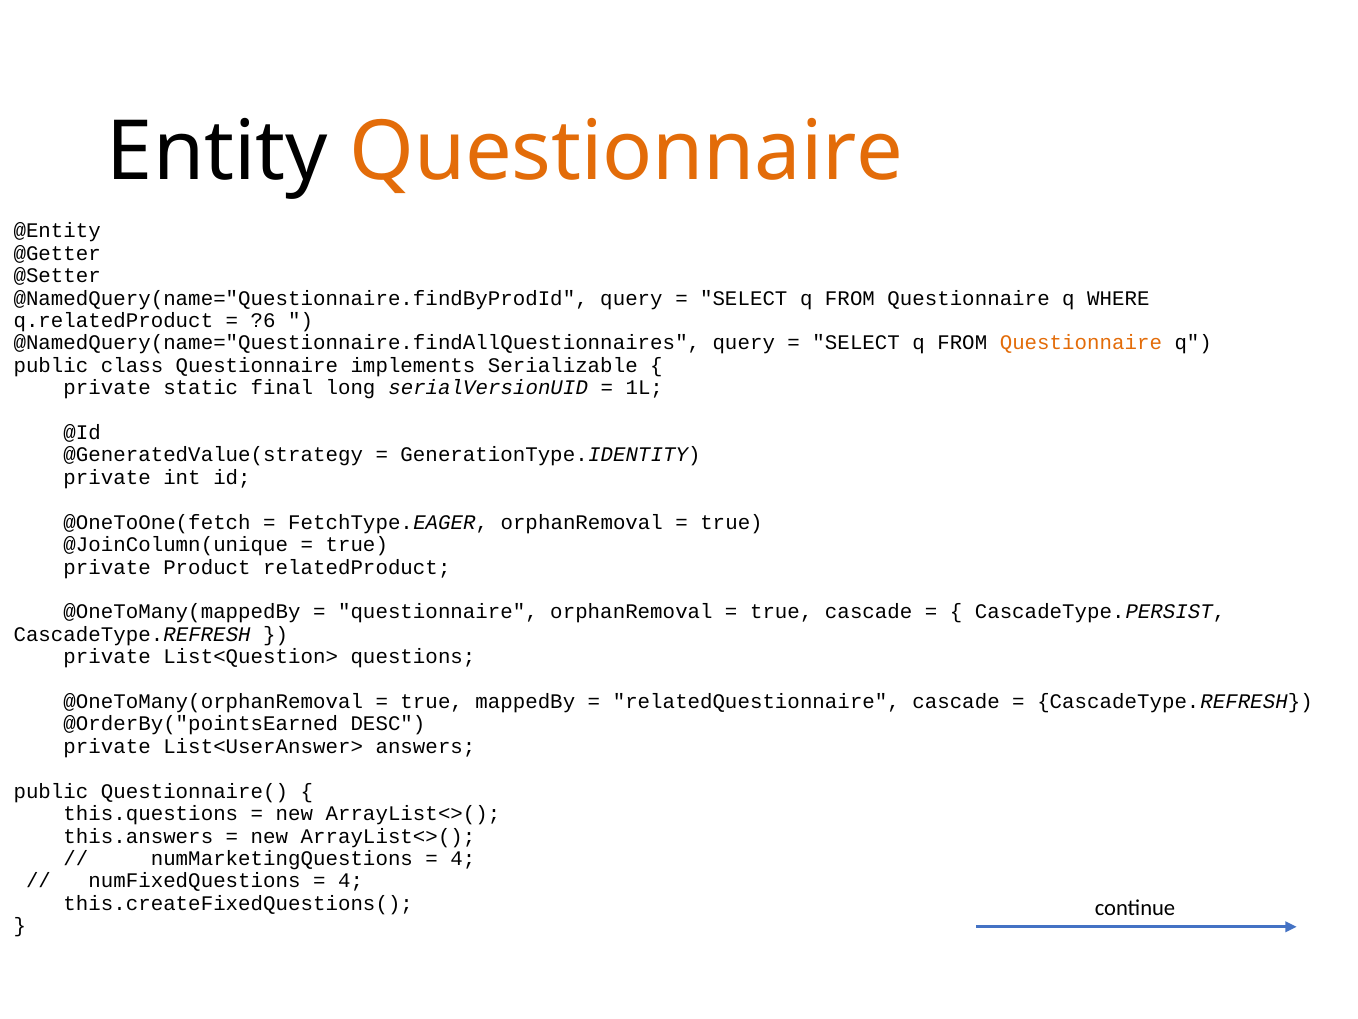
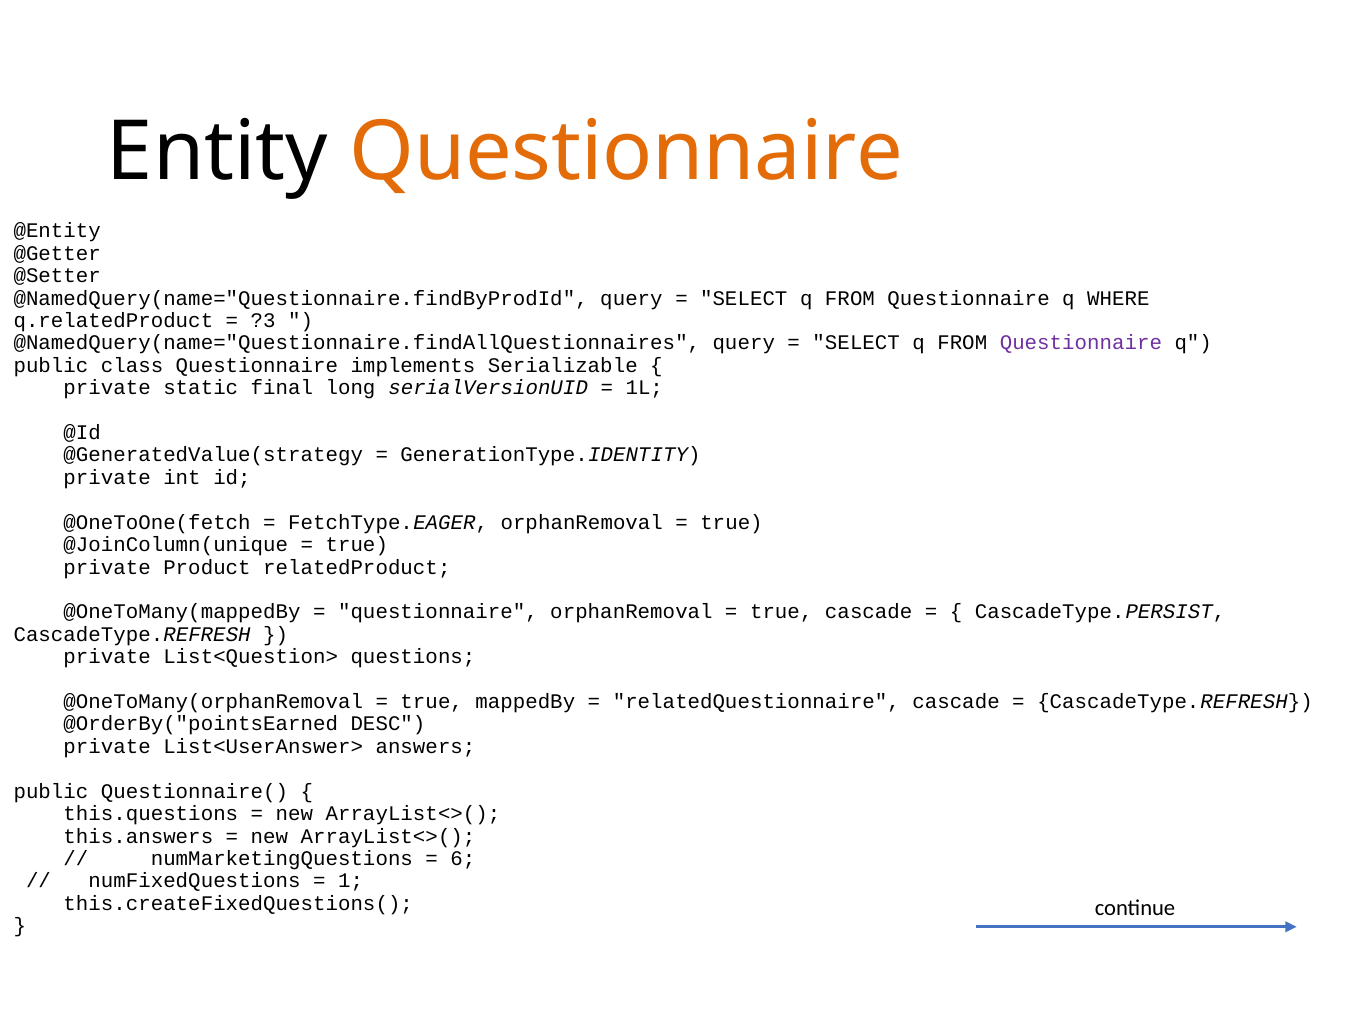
?6: ?6 -> ?3
Questionnaire at (1081, 343) colour: orange -> purple
4 at (463, 858): 4 -> 6
4 at (351, 881): 4 -> 1
